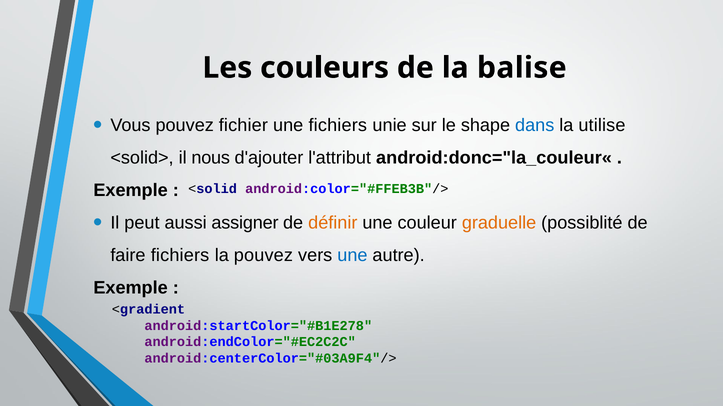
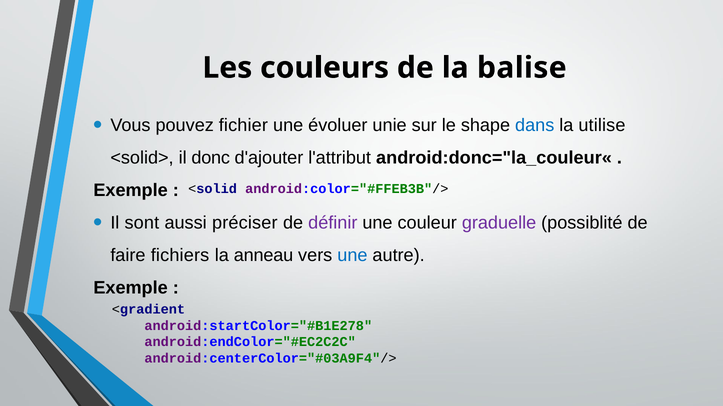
une fichiers: fichiers -> évoluer
nous: nous -> donc
peut: peut -> sont
assigner: assigner -> préciser
définir colour: orange -> purple
graduelle colour: orange -> purple
la pouvez: pouvez -> anneau
